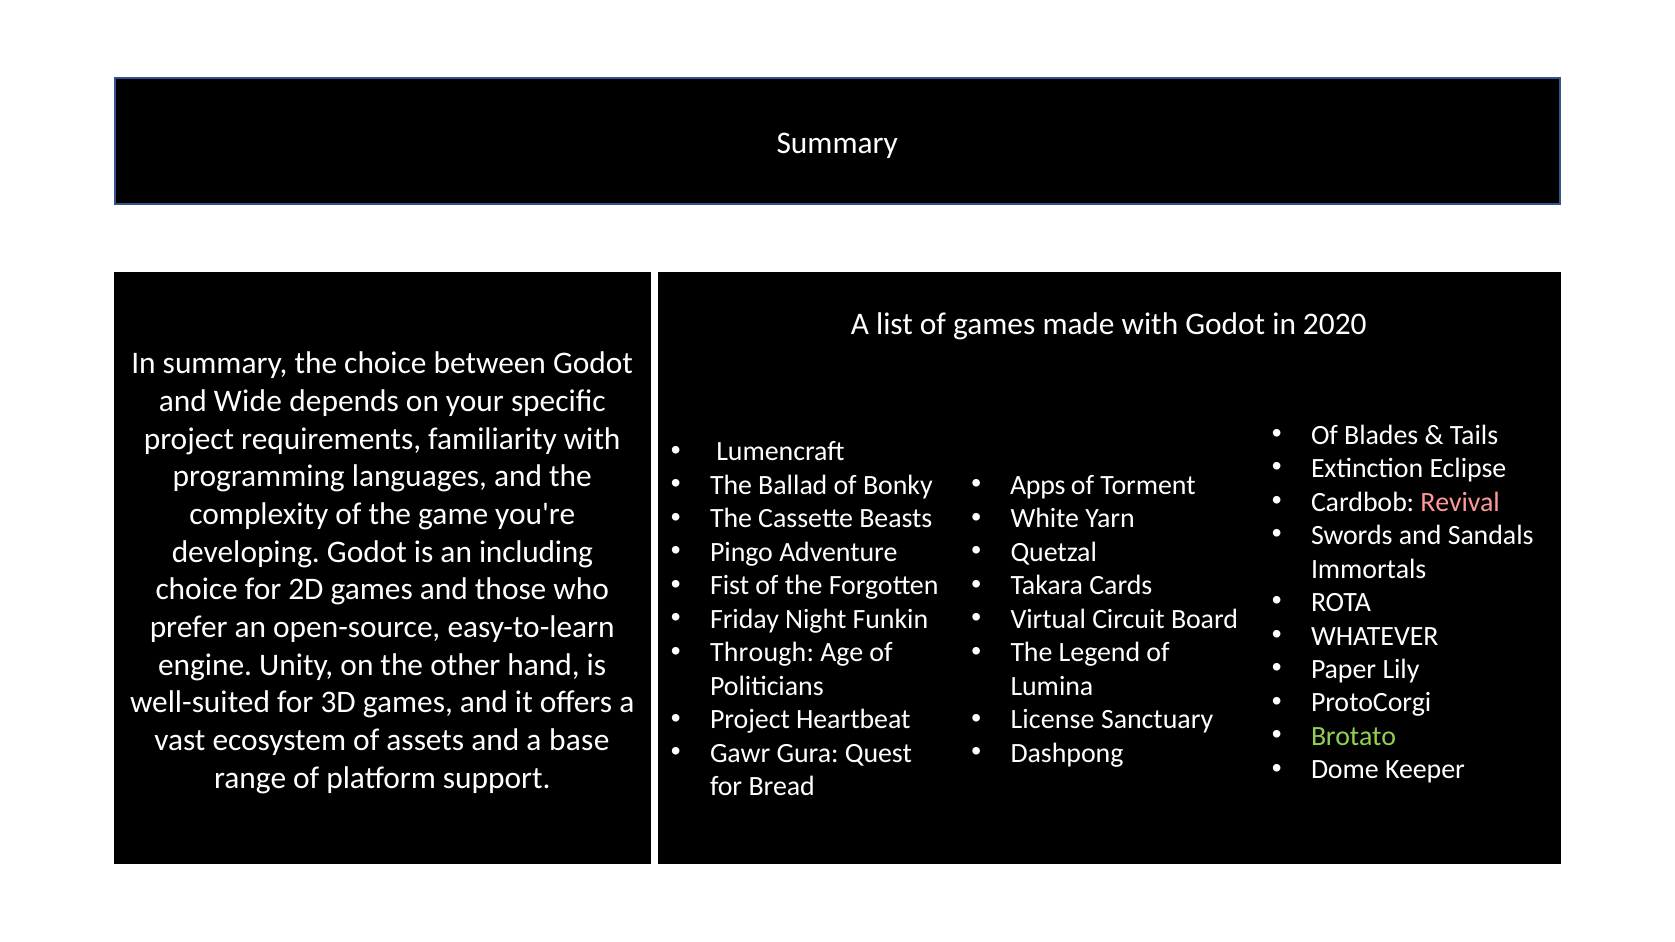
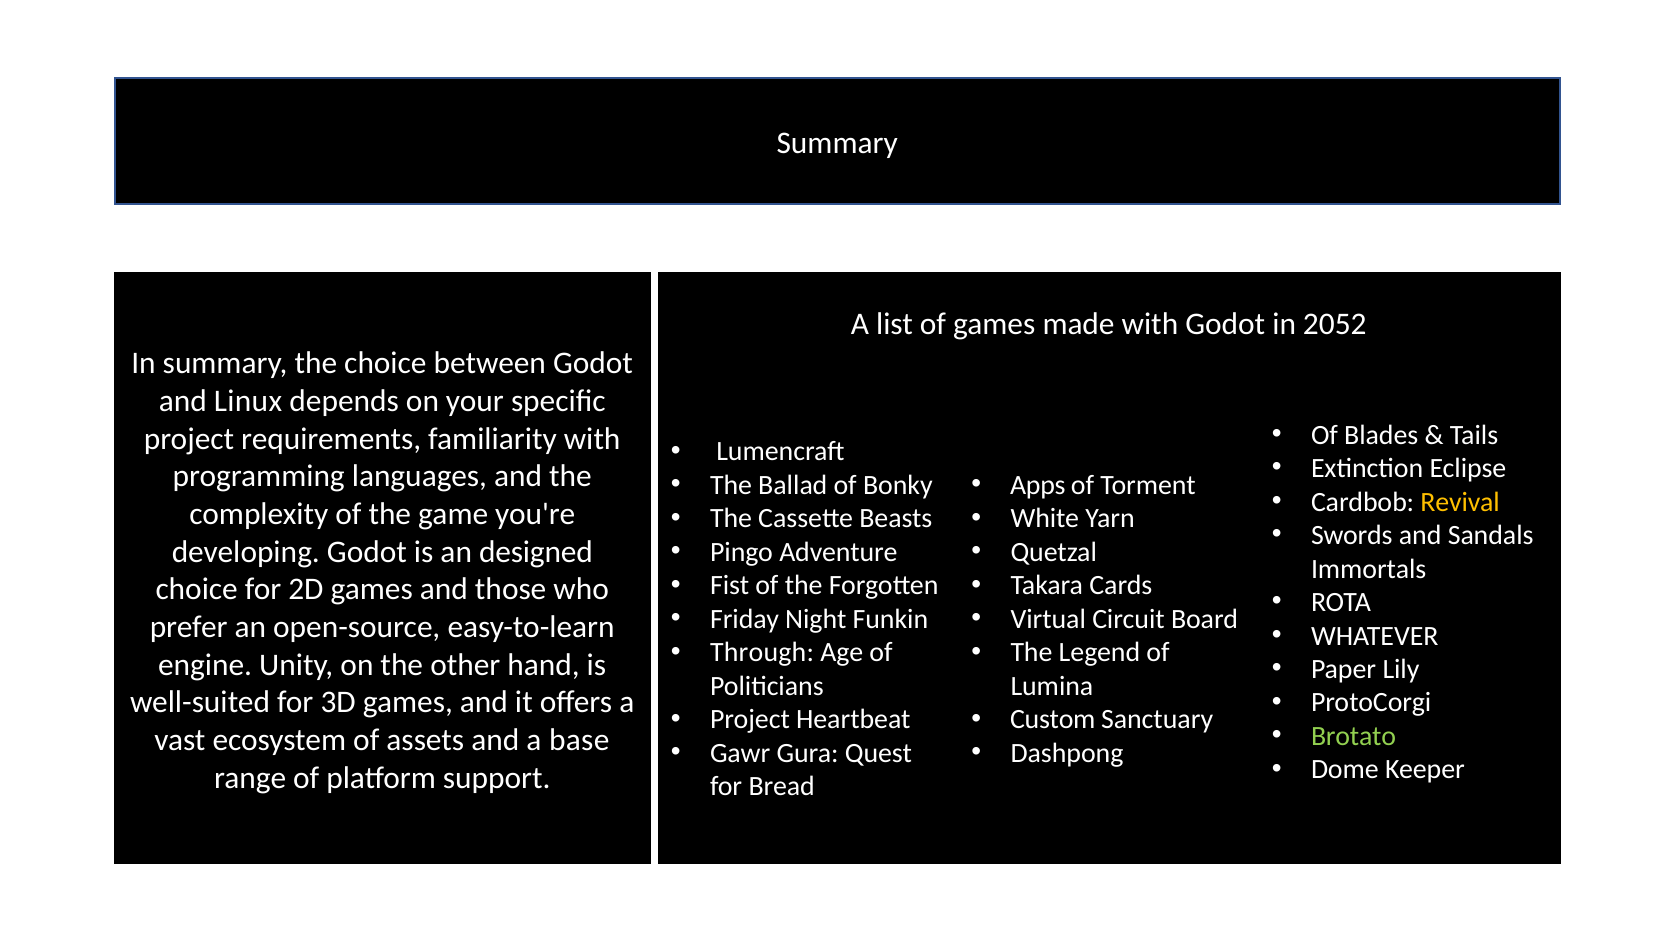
2020: 2020 -> 2052
Wide: Wide -> Linux
Revival colour: pink -> yellow
including: including -> designed
License: License -> Custom
